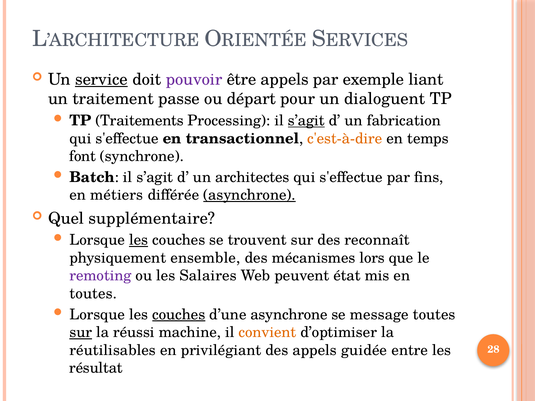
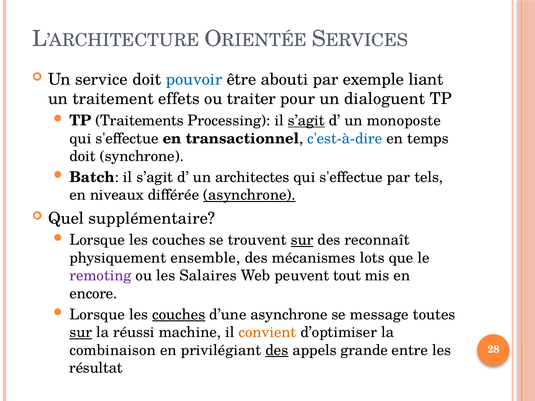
service underline: present -> none
pouvoir colour: purple -> blue
être appels: appels -> abouti
passe: passe -> effets
départ: départ -> traiter
fabrication: fabrication -> monoposte
c'est-à-dire colour: orange -> blue
font at (83, 156): font -> doit
fins: fins -> tels
métiers: métiers -> niveaux
les at (139, 240) underline: present -> none
sur at (302, 240) underline: none -> present
lors: lors -> lots
état: état -> tout
toutes at (93, 294): toutes -> encore
réutilisables: réutilisables -> combinaison
des at (277, 350) underline: none -> present
guidée: guidée -> grande
